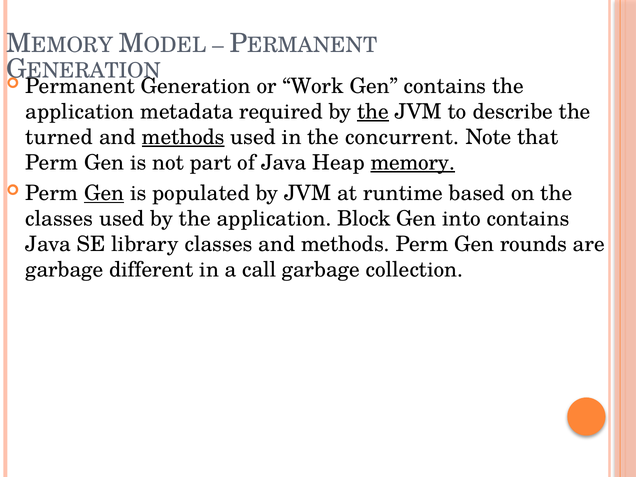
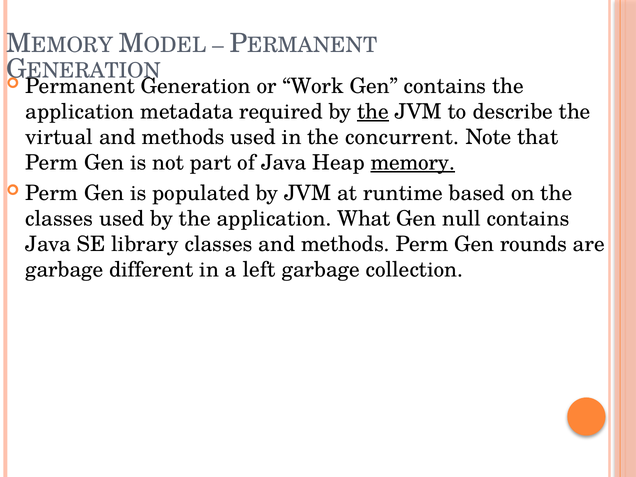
turned: turned -> virtual
methods at (183, 137) underline: present -> none
Gen at (104, 193) underline: present -> none
Block: Block -> What
into: into -> null
call: call -> left
